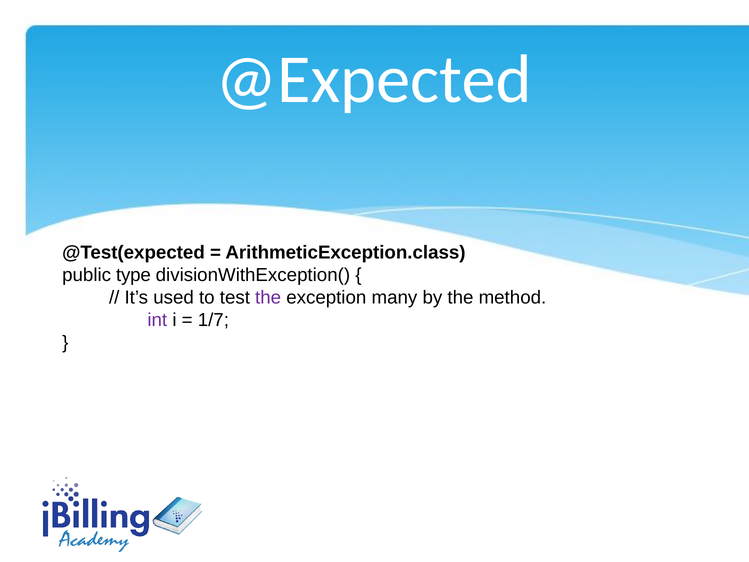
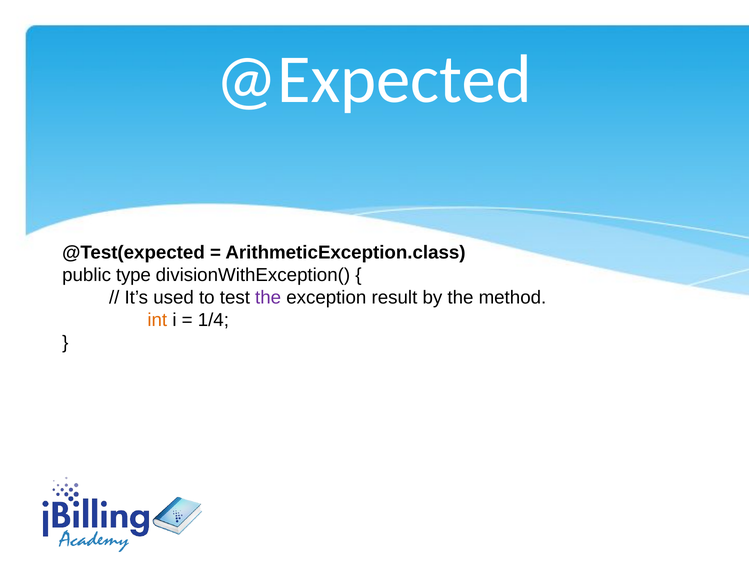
many: many -> result
int colour: purple -> orange
1/7: 1/7 -> 1/4
